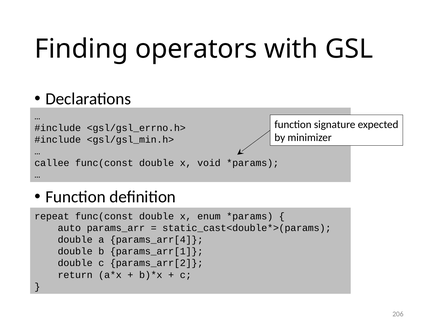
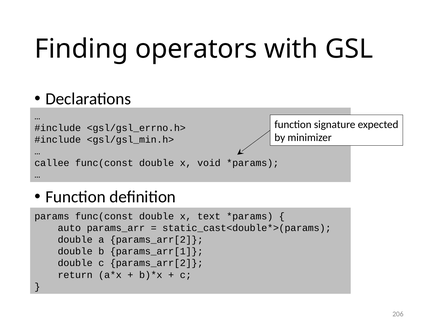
repeat: repeat -> params
enum: enum -> text
a params_arr[4: params_arr[4 -> params_arr[2
